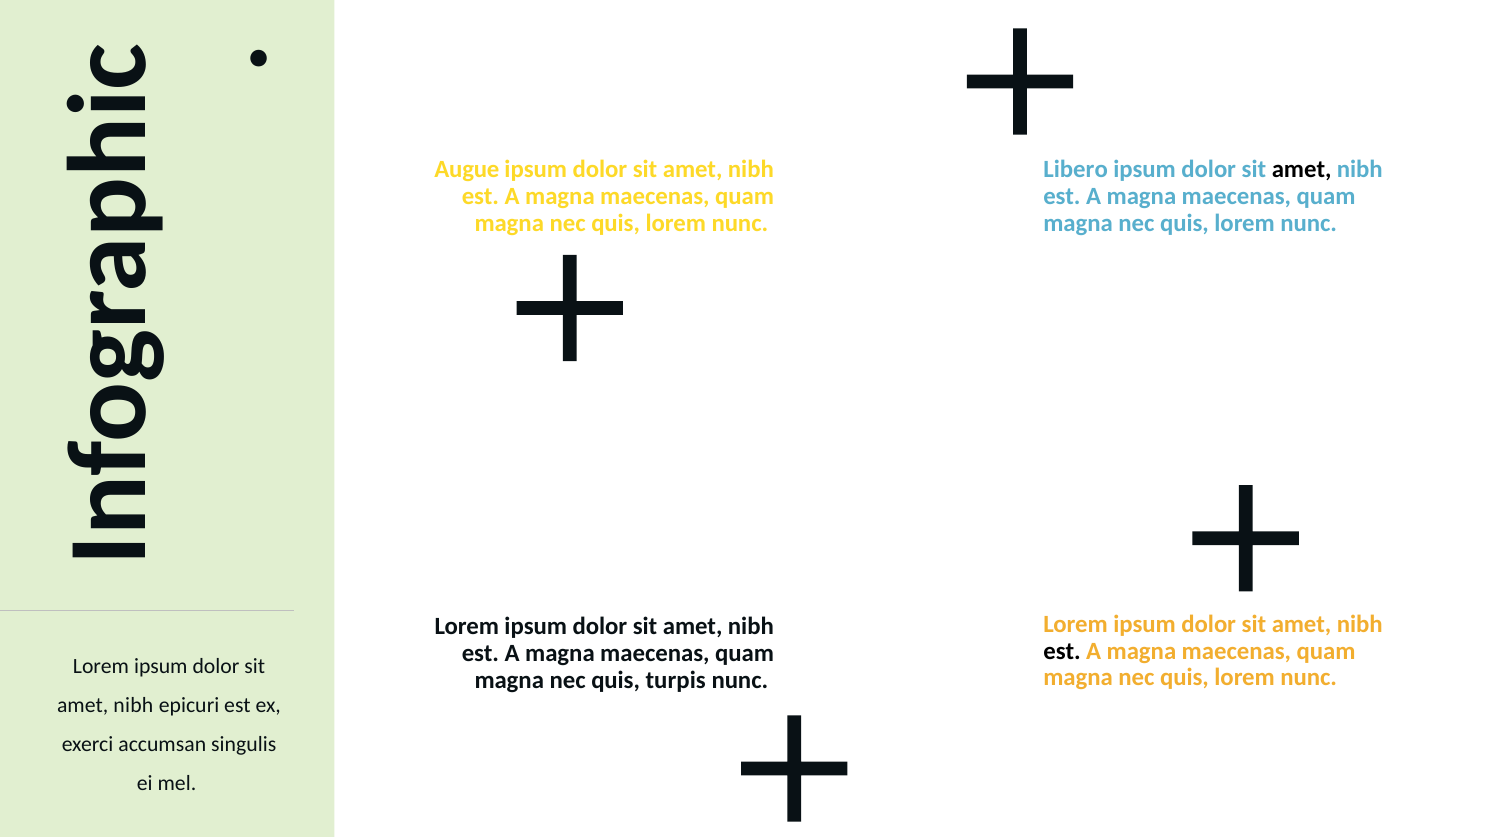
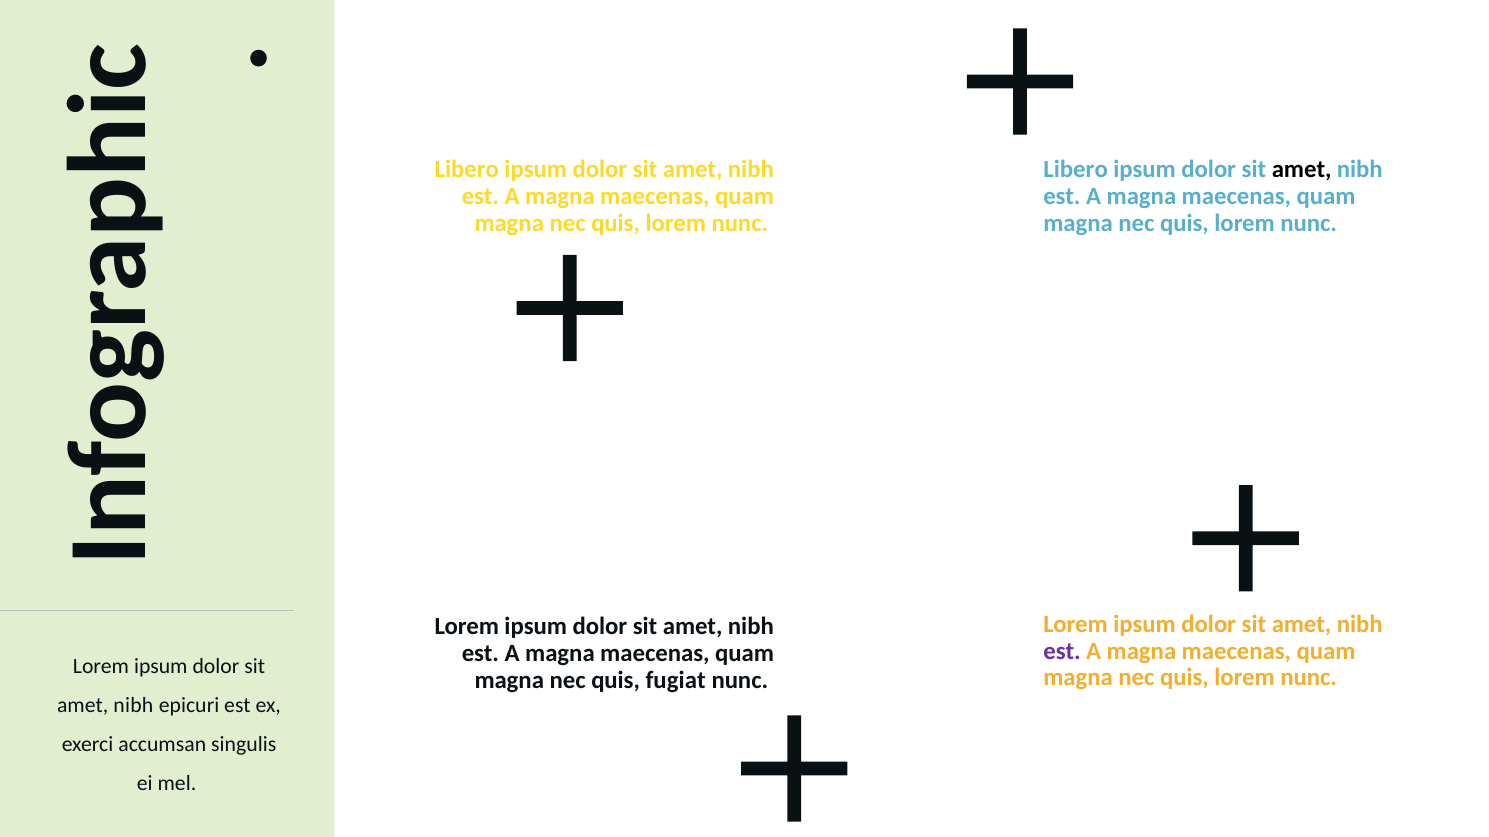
Augue at (467, 170): Augue -> Libero
est at (1062, 651) colour: black -> purple
turpis: turpis -> fugiat
